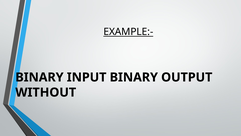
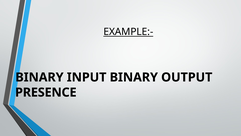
WITHOUT: WITHOUT -> PRESENCE
